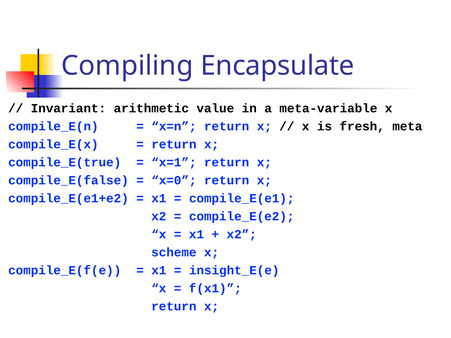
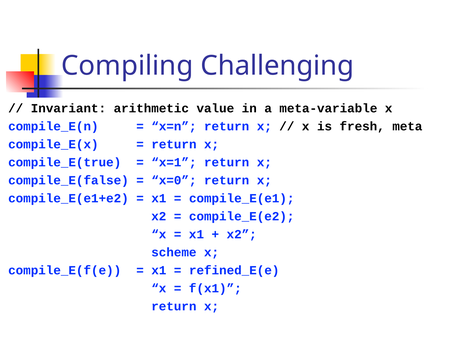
Encapsulate: Encapsulate -> Challenging
insight_E(e: insight_E(e -> refined_E(e
